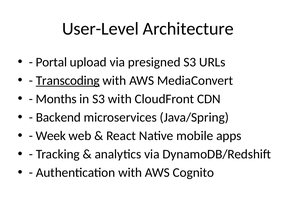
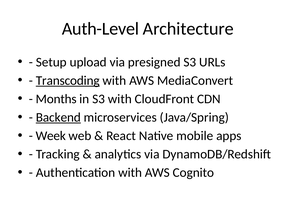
User-Level: User-Level -> Auth-Level
Portal: Portal -> Setup
Backend underline: none -> present
